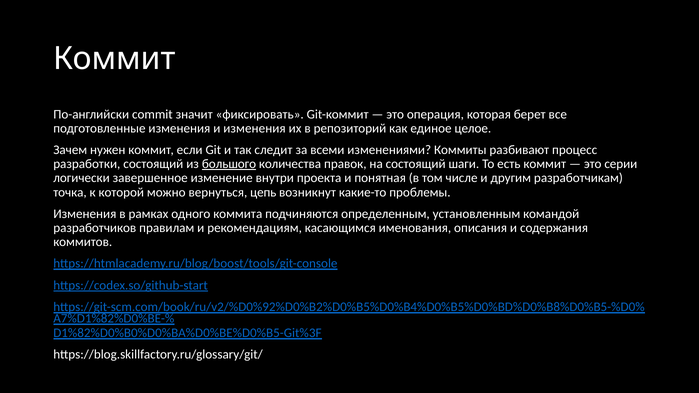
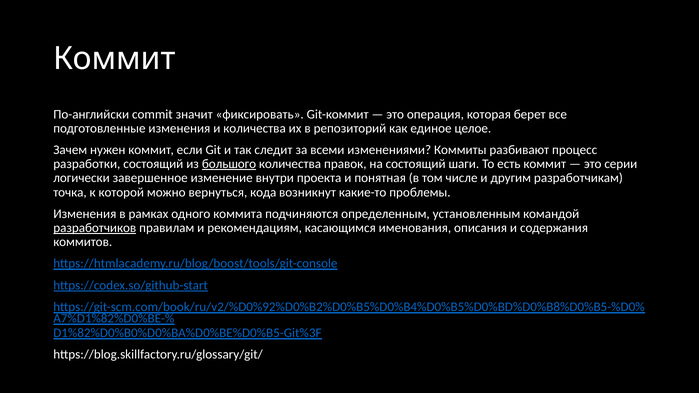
и изменения: изменения -> количества
цепь: цепь -> кода
разработчиков underline: none -> present
